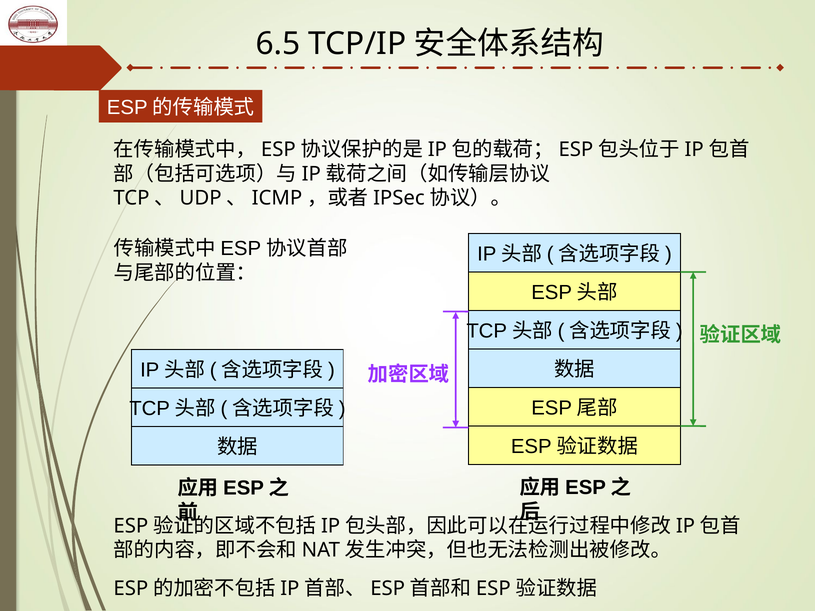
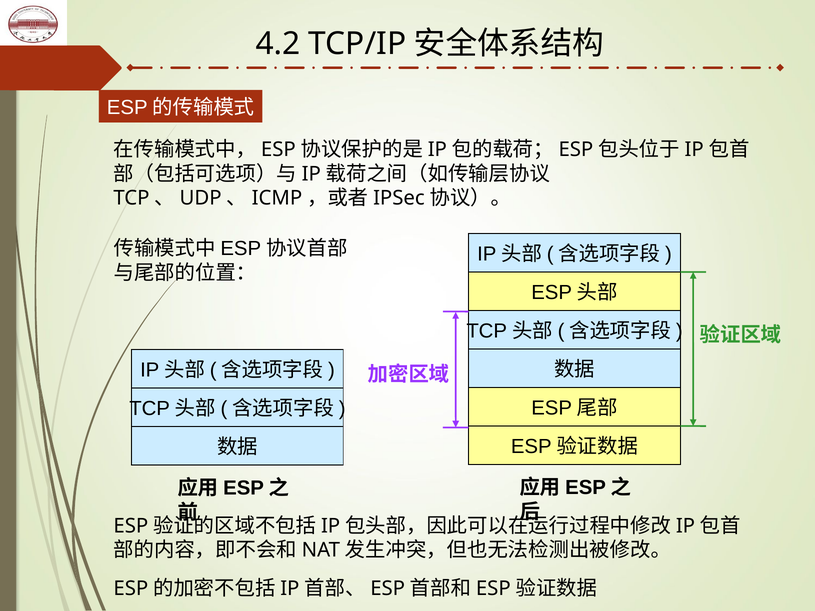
6.5: 6.5 -> 4.2
